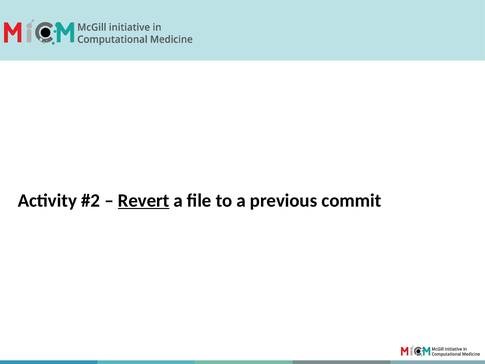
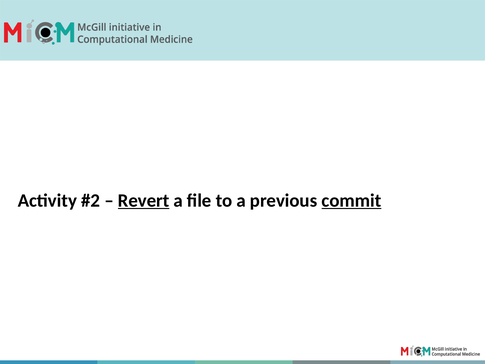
commit underline: none -> present
